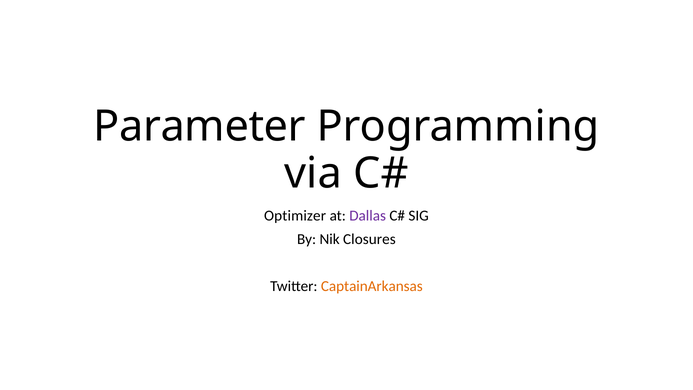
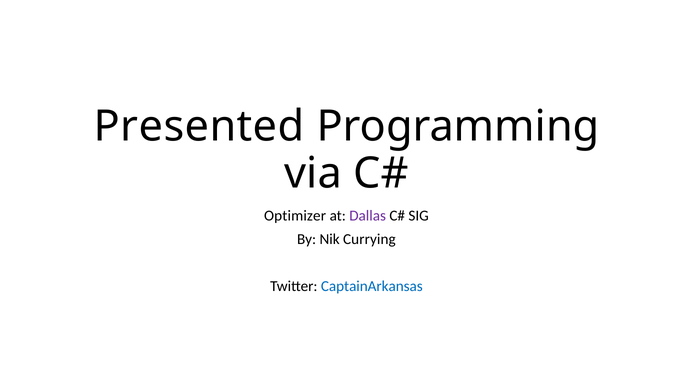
Parameter: Parameter -> Presented
Closures: Closures -> Currying
CaptainArkansas colour: orange -> blue
